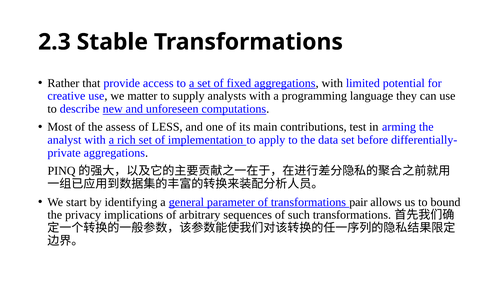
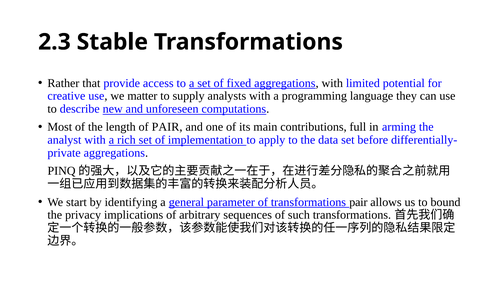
assess: assess -> length
of LESS: LESS -> PAIR
test: test -> full
